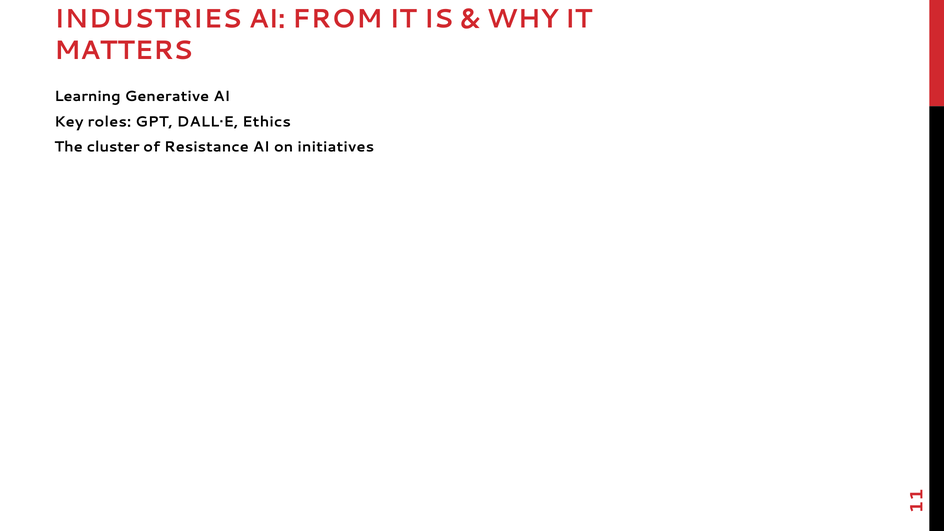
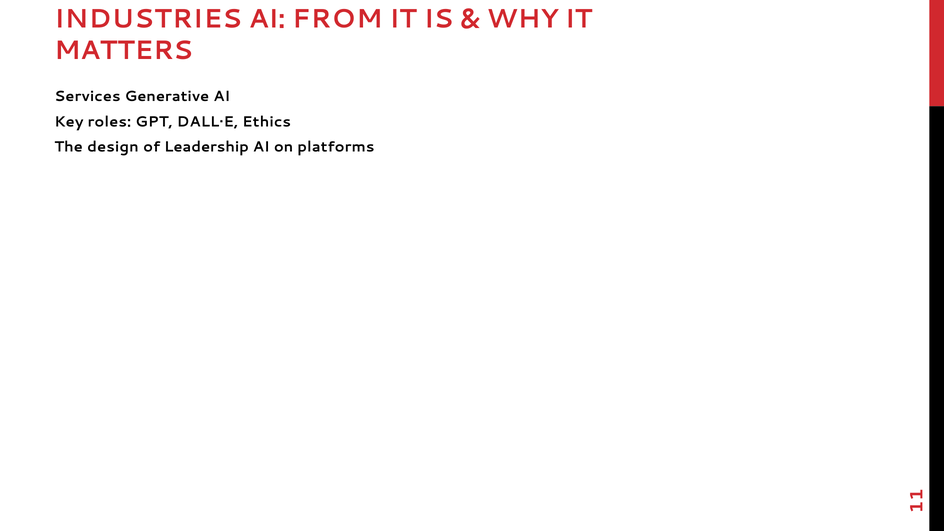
Learning: Learning -> Services
cluster: cluster -> design
Resistance: Resistance -> Leadership
initiatives: initiatives -> platforms
